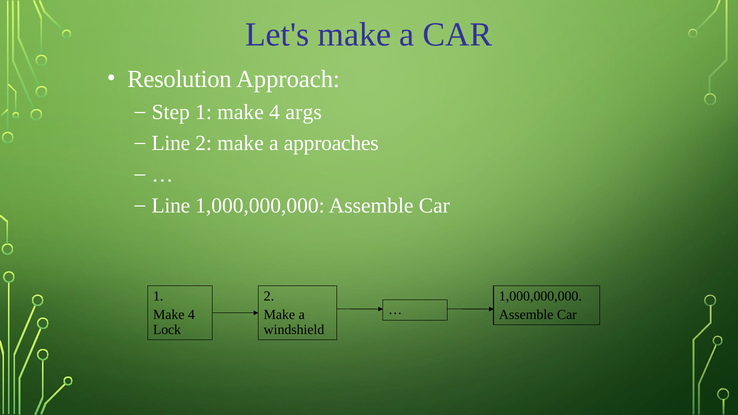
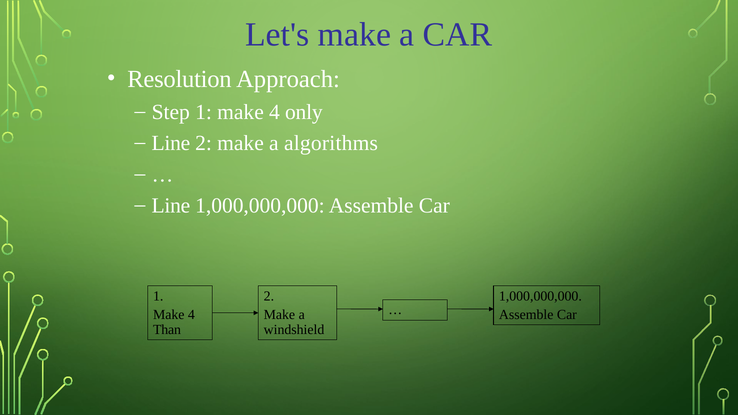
args: args -> only
approaches: approaches -> algorithms
Lock: Lock -> Than
